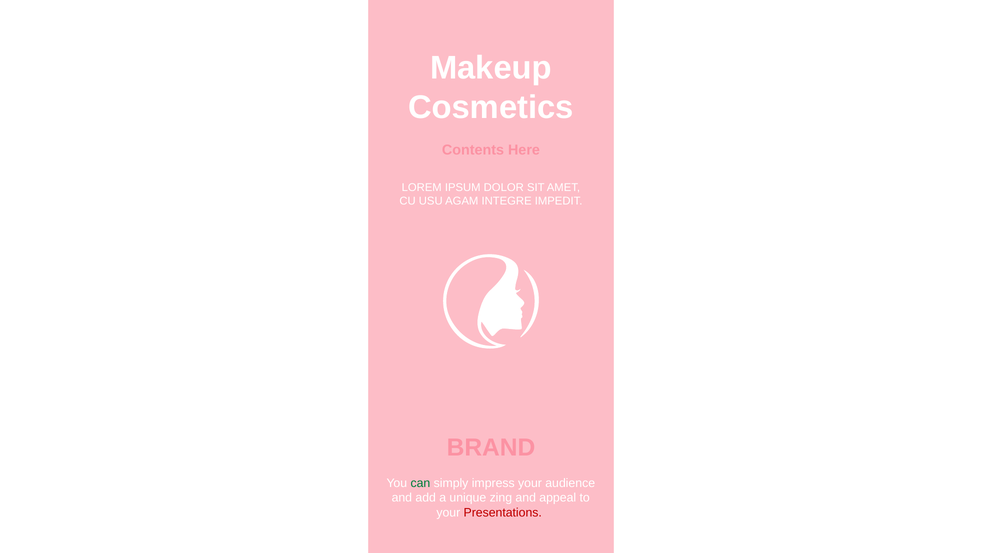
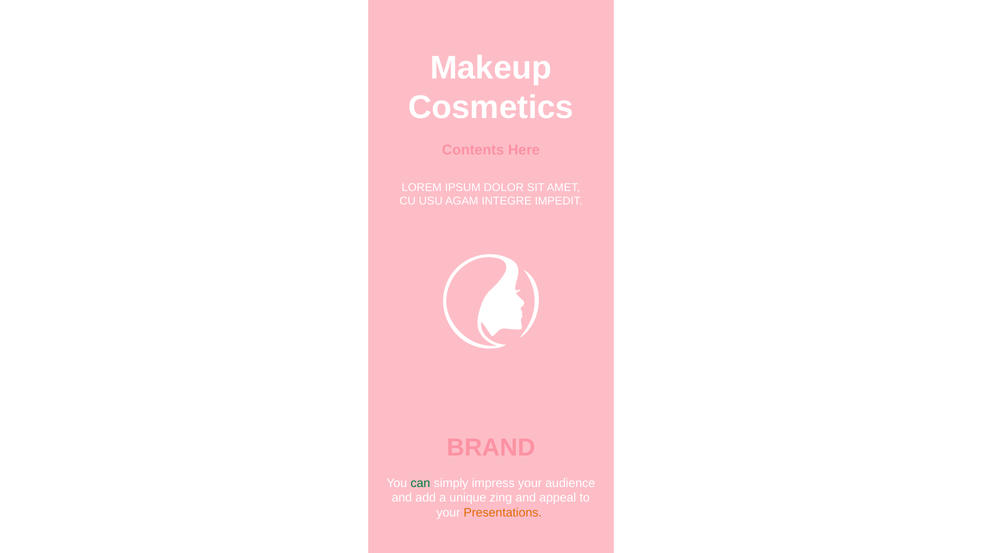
Presentations colour: red -> orange
